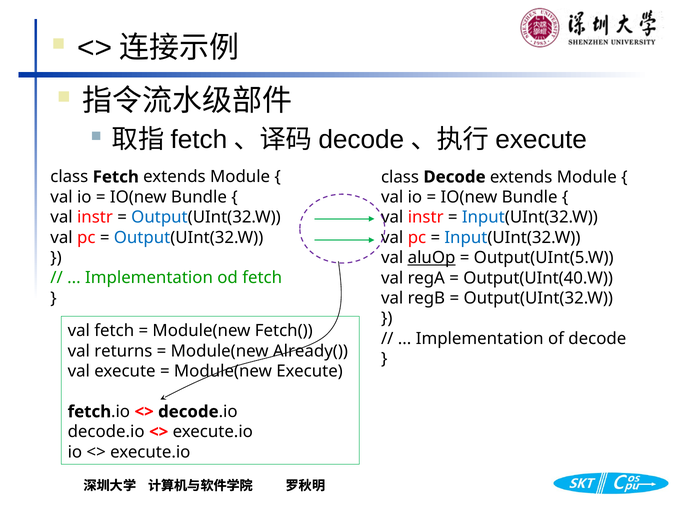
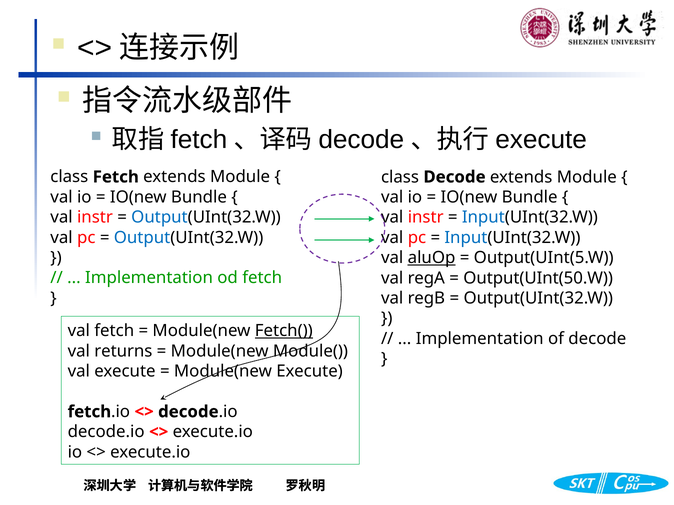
Output(UInt(40.W: Output(UInt(40.W -> Output(UInt(50.W
Fetch( underline: none -> present
Already(: Already( -> Module(
